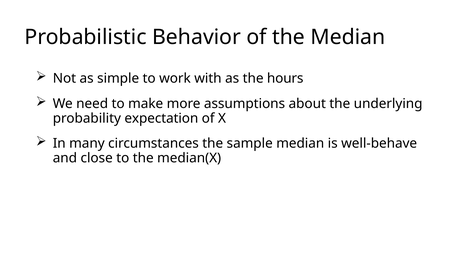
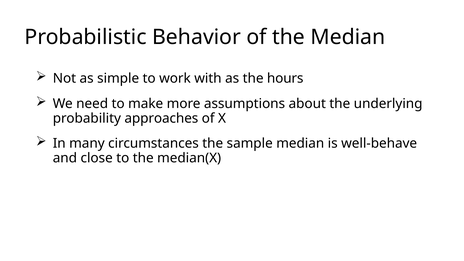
expectation: expectation -> approaches
